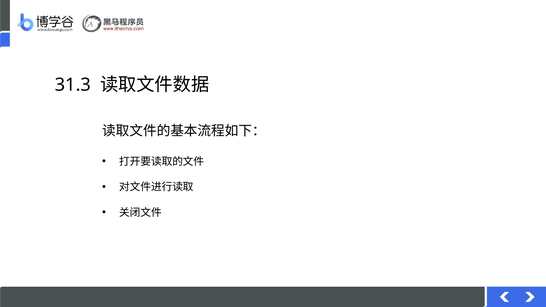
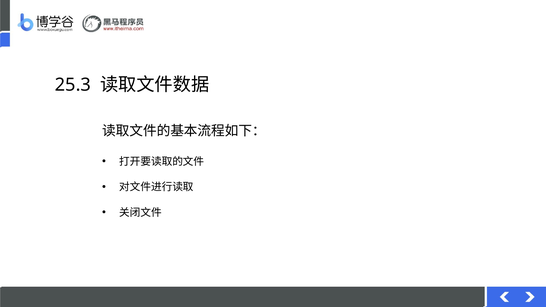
31.3: 31.3 -> 25.3
